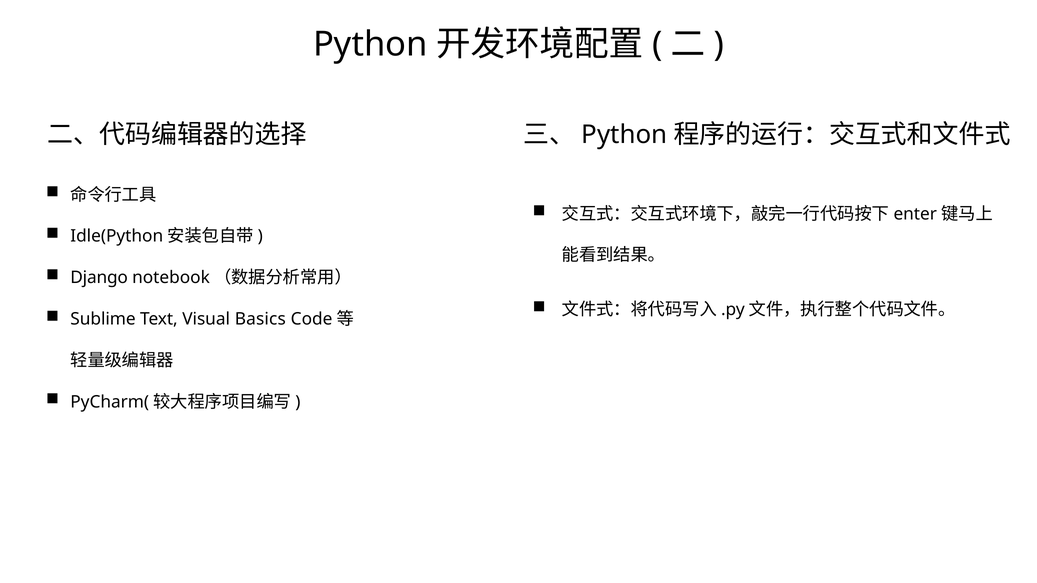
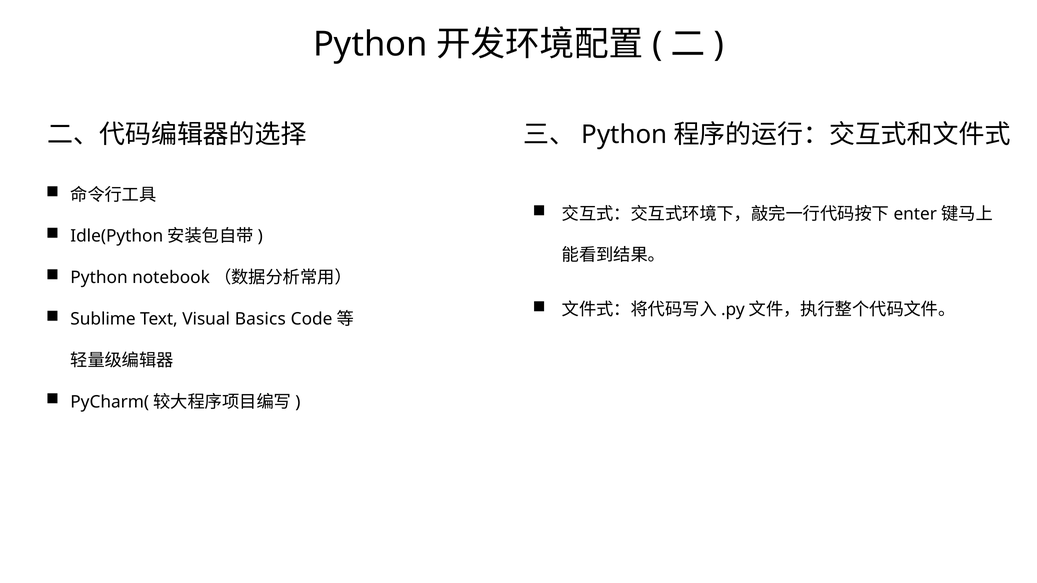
Django at (99, 278): Django -> Python
